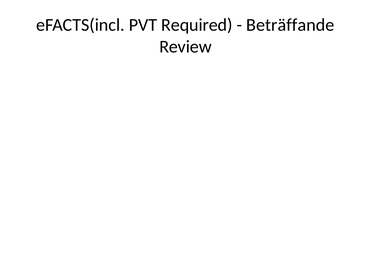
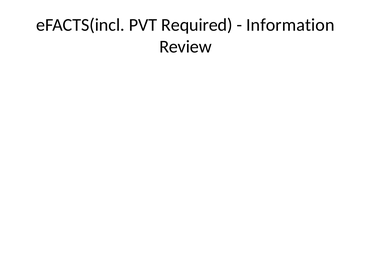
Beträffande: Beträffande -> Information
